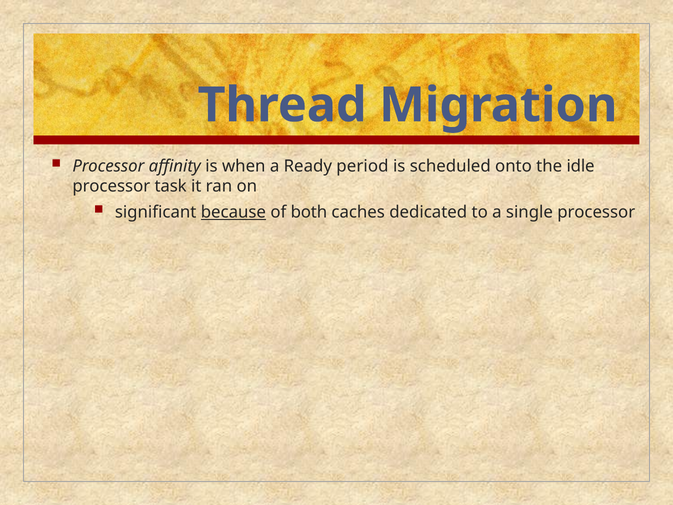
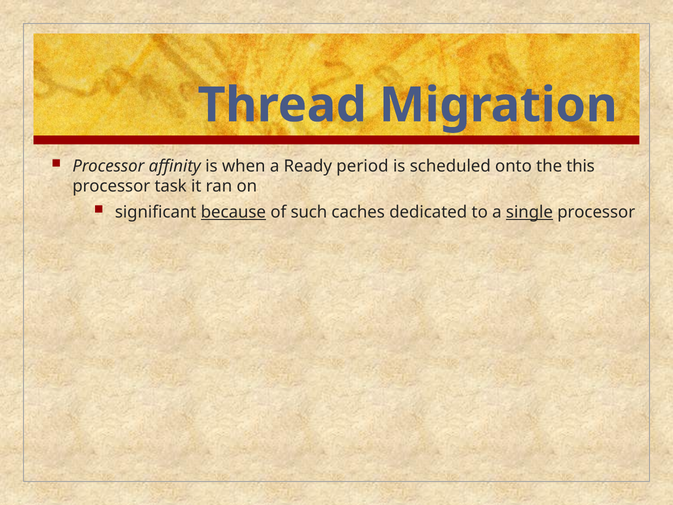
idle: idle -> this
both: both -> such
single underline: none -> present
